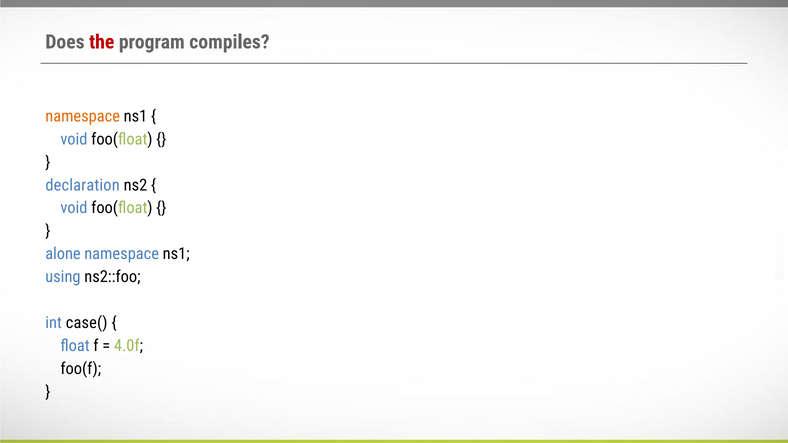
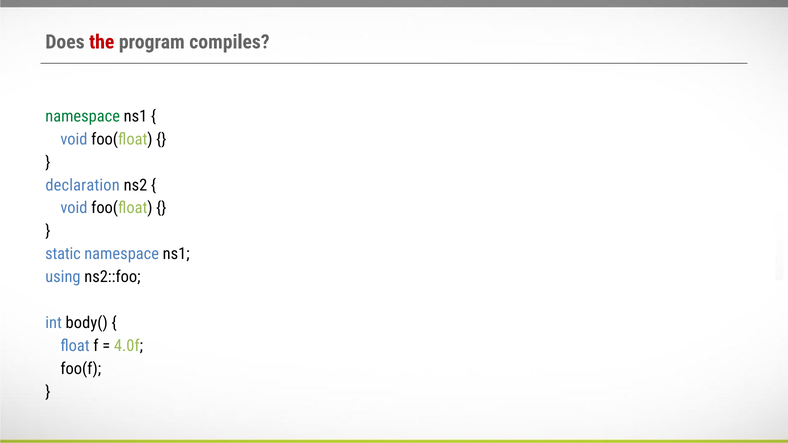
namespace at (83, 116) colour: orange -> green
alone: alone -> static
case(: case( -> body(
